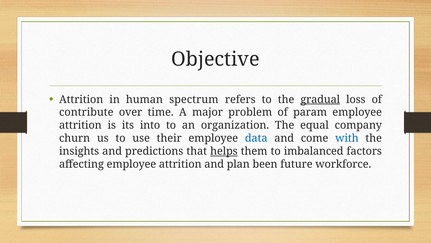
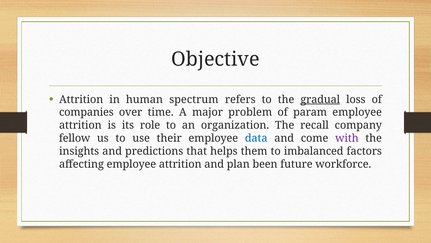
contribute: contribute -> companies
into: into -> role
equal: equal -> recall
churn: churn -> fellow
with colour: blue -> purple
helps underline: present -> none
